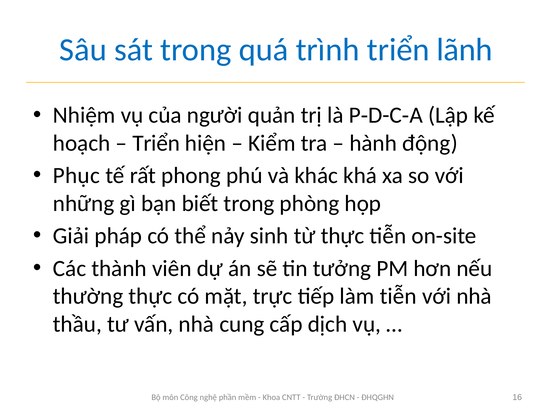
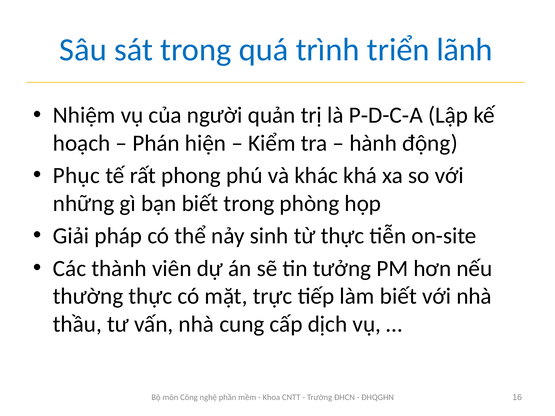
Triển at (156, 143): Triển -> Phán
làm tiễn: tiễn -> biết
